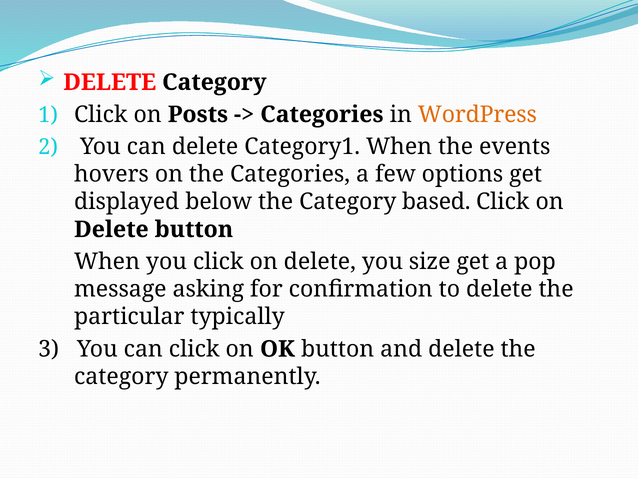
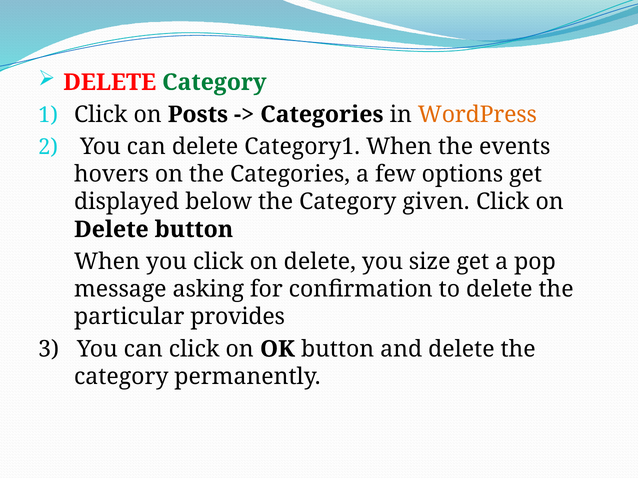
Category at (214, 82) colour: black -> green
based: based -> given
typically: typically -> provides
